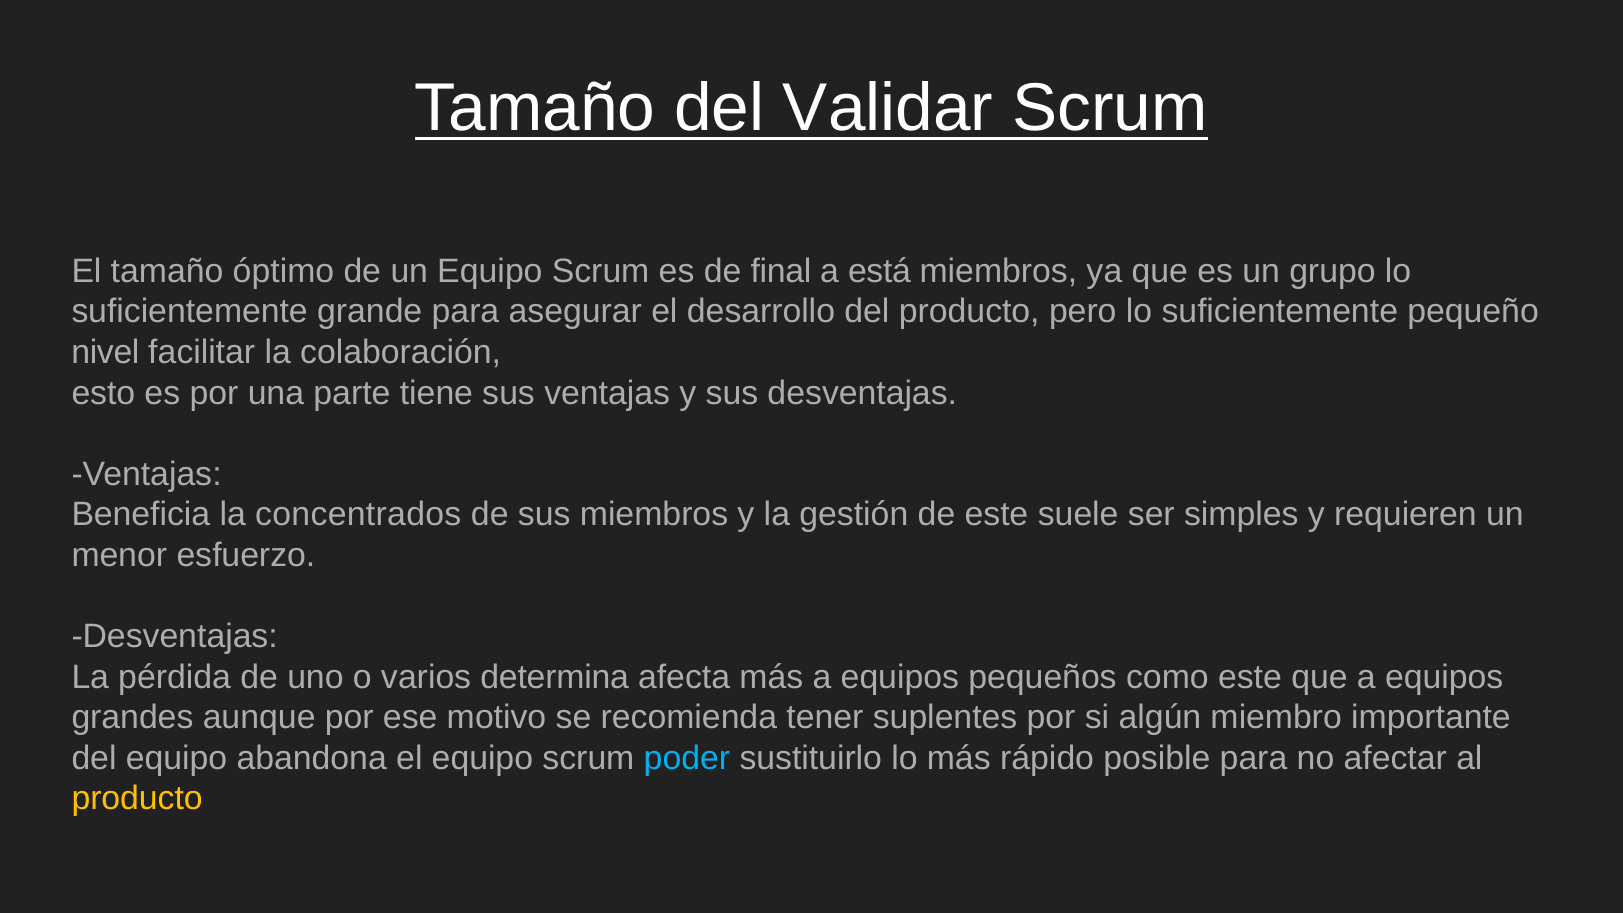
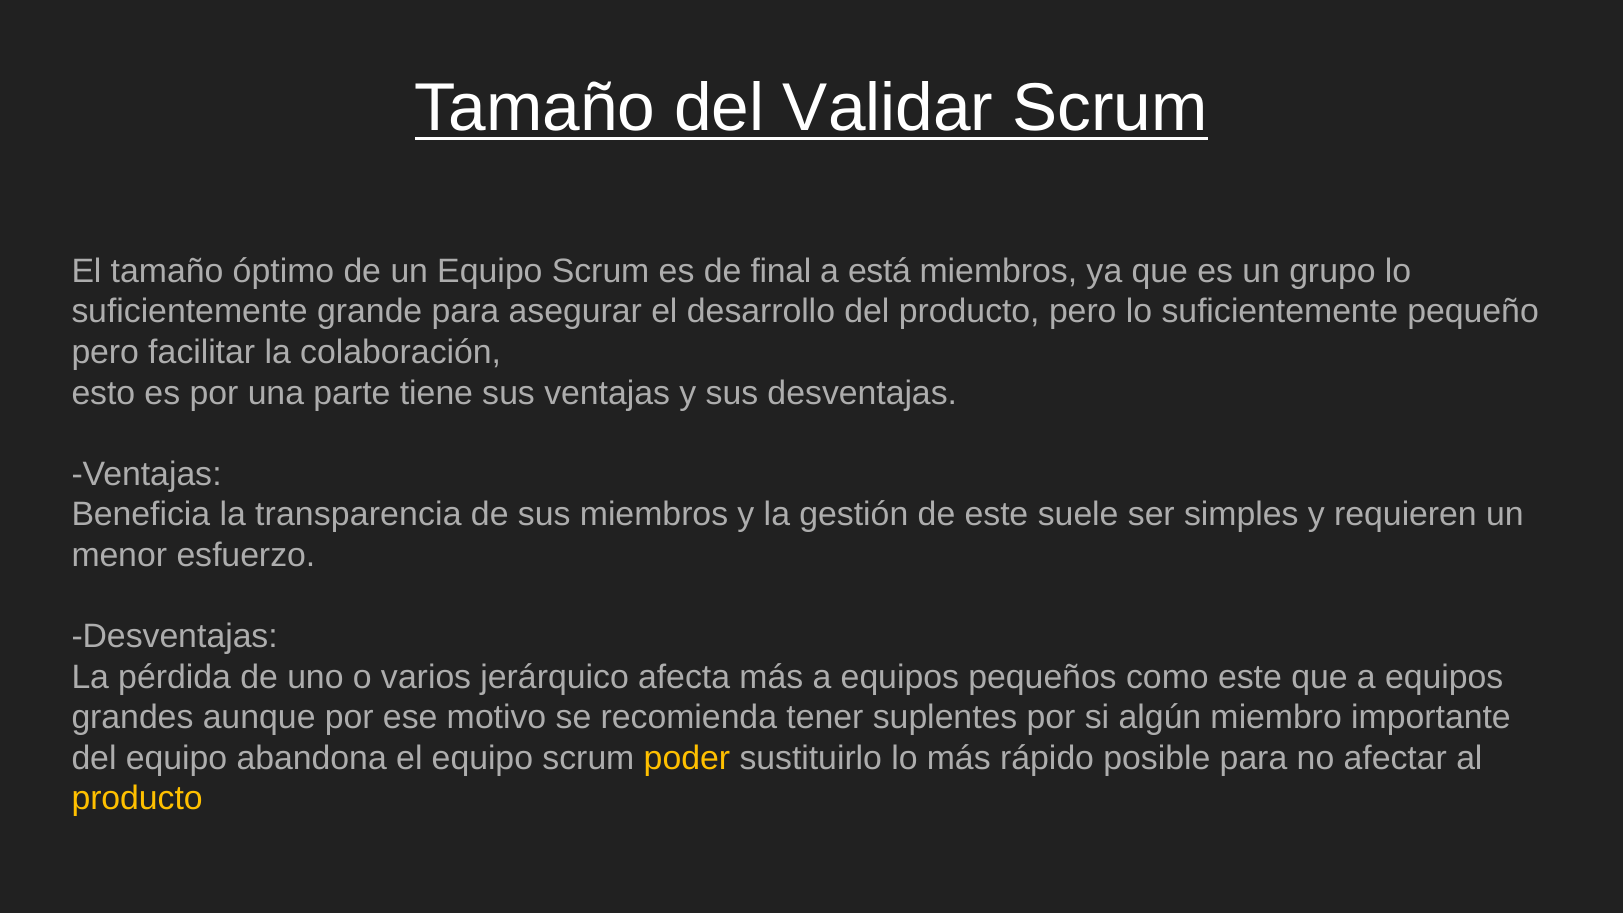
nivel at (105, 352): nivel -> pero
concentrados: concentrados -> transparencia
determina: determina -> jerárquico
poder colour: light blue -> yellow
